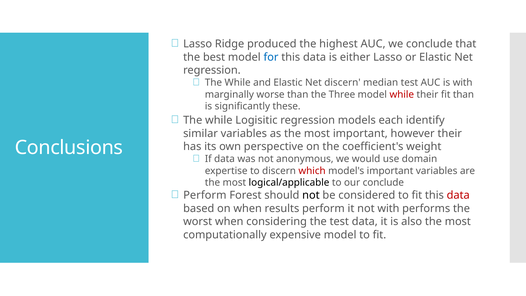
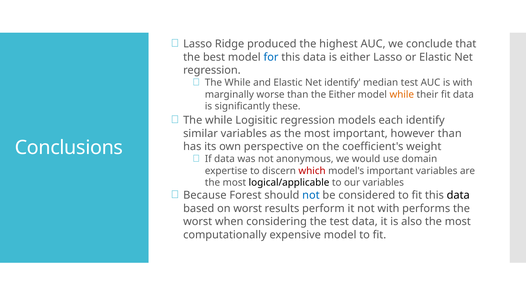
Net discern: discern -> identify
the Three: Three -> Either
while at (402, 94) colour: red -> orange
fit than: than -> data
however their: their -> than
our conclude: conclude -> variables
Perform at (205, 195): Perform -> Because
not at (311, 195) colour: black -> blue
data at (458, 195) colour: red -> black
on when: when -> worst
